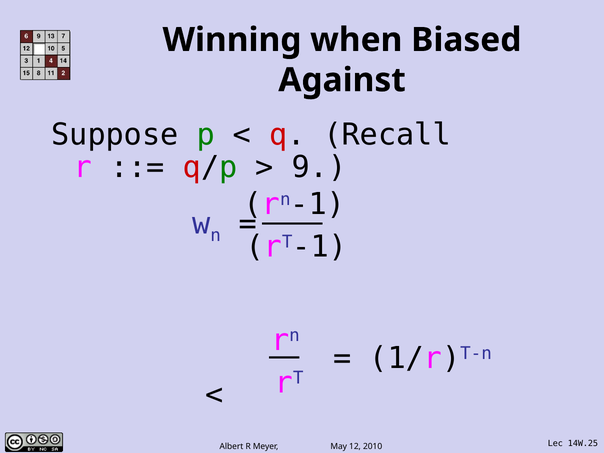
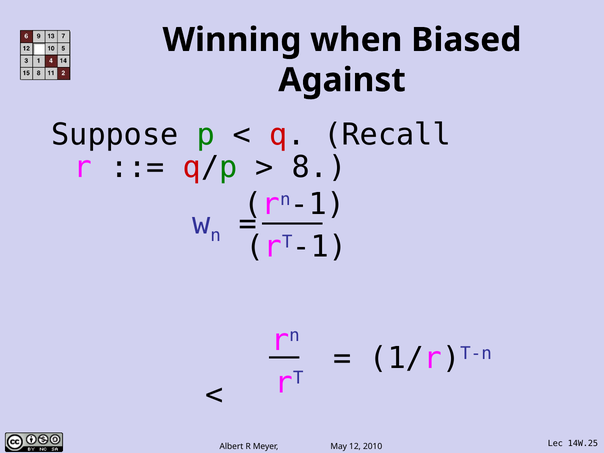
9: 9 -> 8
